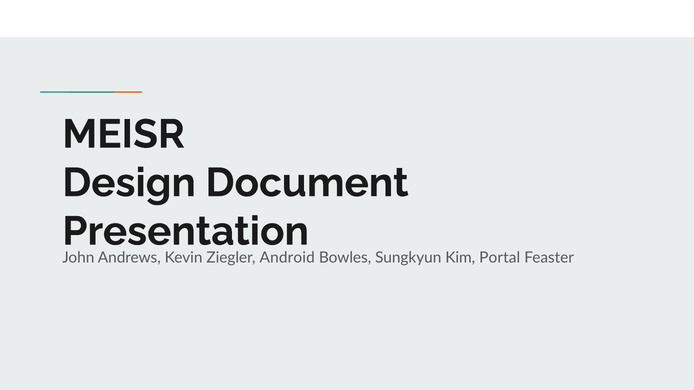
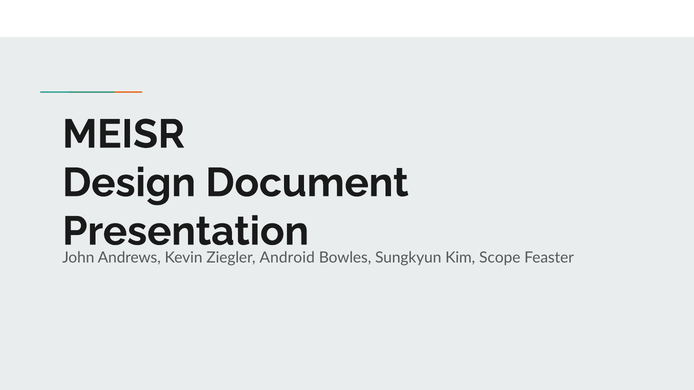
Portal: Portal -> Scope
